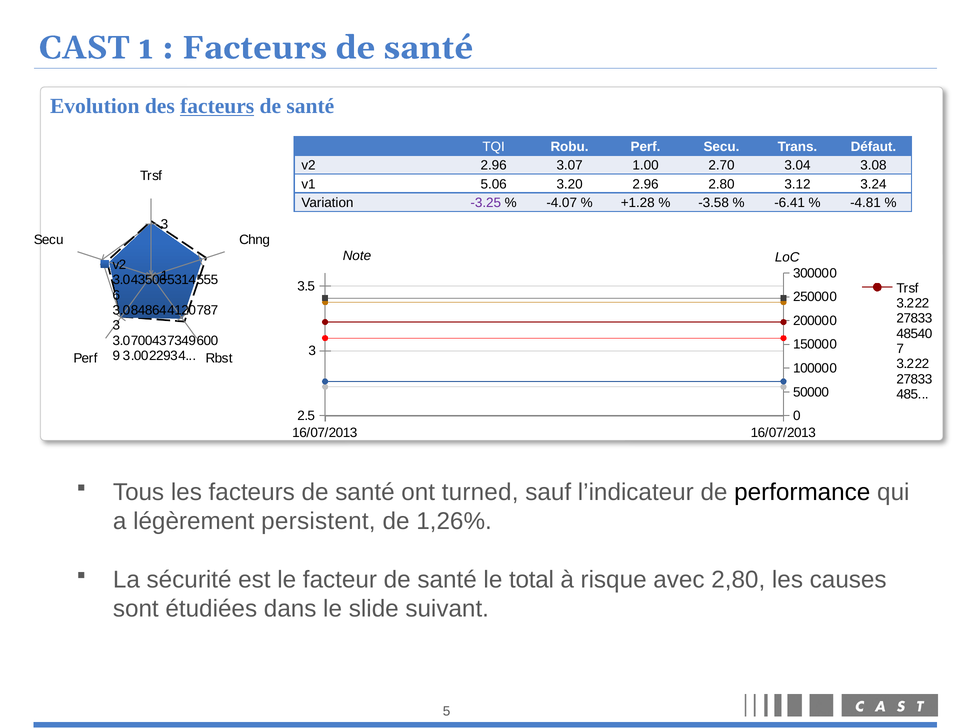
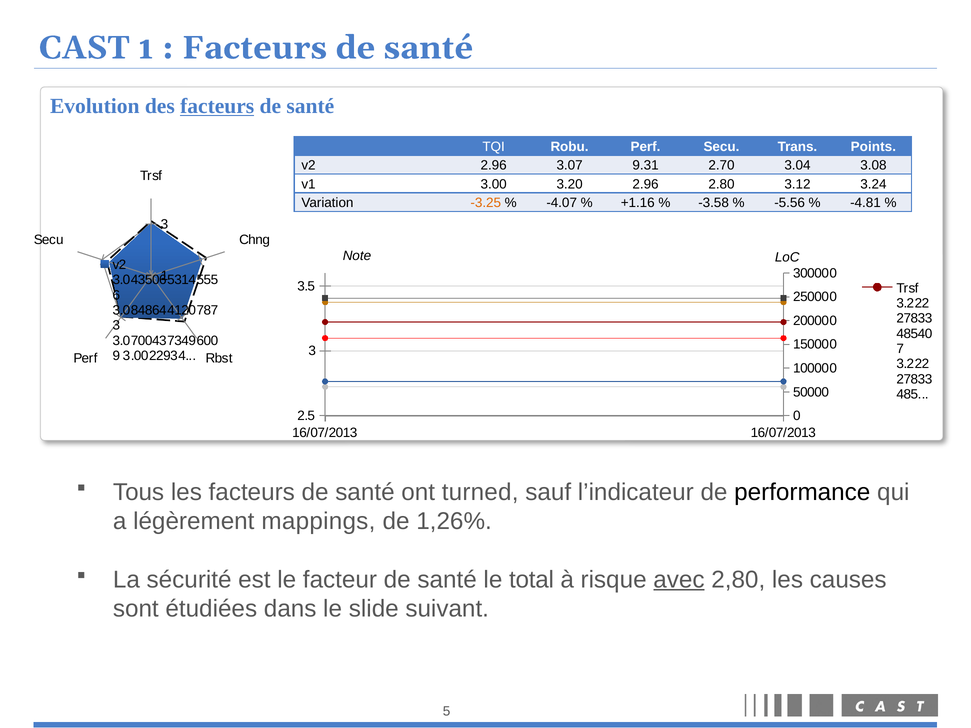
Défaut: Défaut -> Points
1.00: 1.00 -> 9.31
5.06: 5.06 -> 3.00
-3.25 colour: purple -> orange
+1.28: +1.28 -> +1.16
-6.41: -6.41 -> -5.56
persistent: persistent -> mappings
avec underline: none -> present
